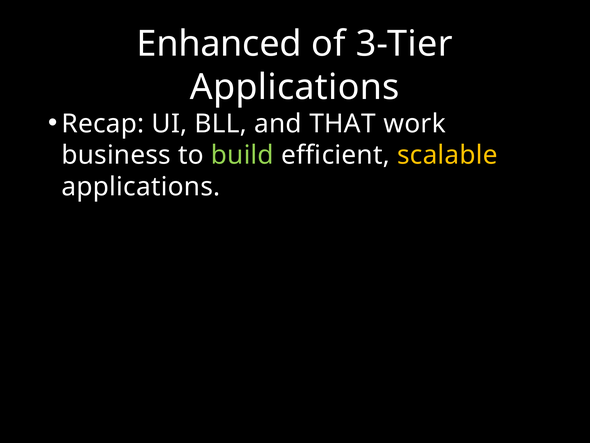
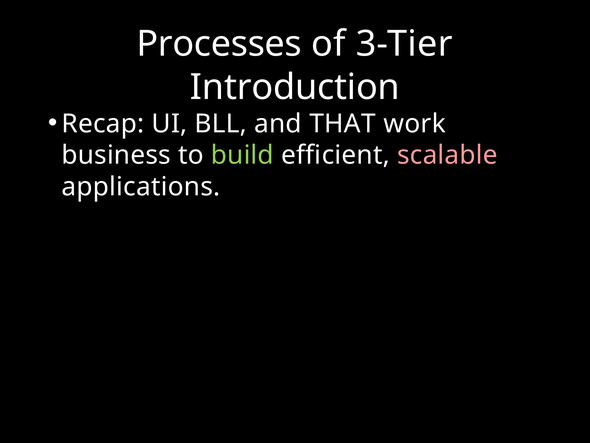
Enhanced: Enhanced -> Processes
Applications at (295, 87): Applications -> Introduction
scalable colour: yellow -> pink
